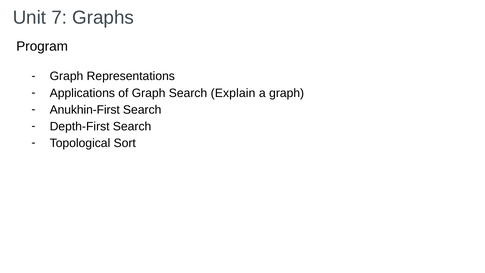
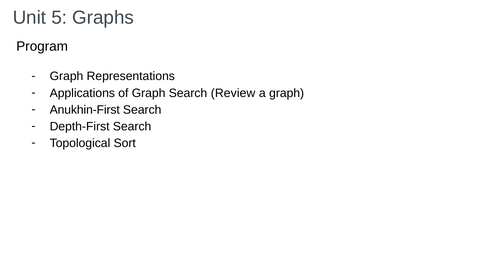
7: 7 -> 5
Explain: Explain -> Review
